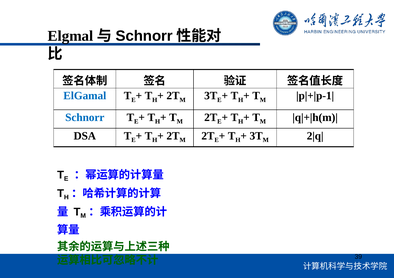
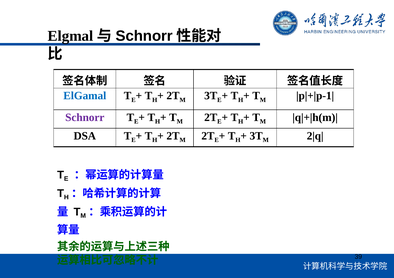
Schnorr at (85, 118) colour: blue -> purple
